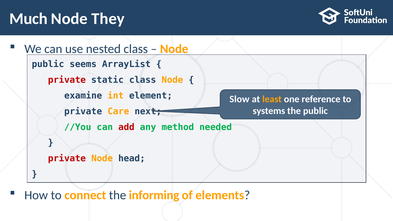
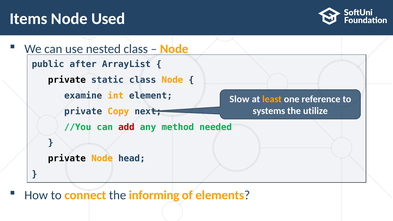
Much: Much -> Items
They: They -> Used
seems: seems -> after
private at (67, 80) colour: red -> black
the public: public -> utilize
Care: Care -> Copy
private at (67, 159) colour: red -> black
